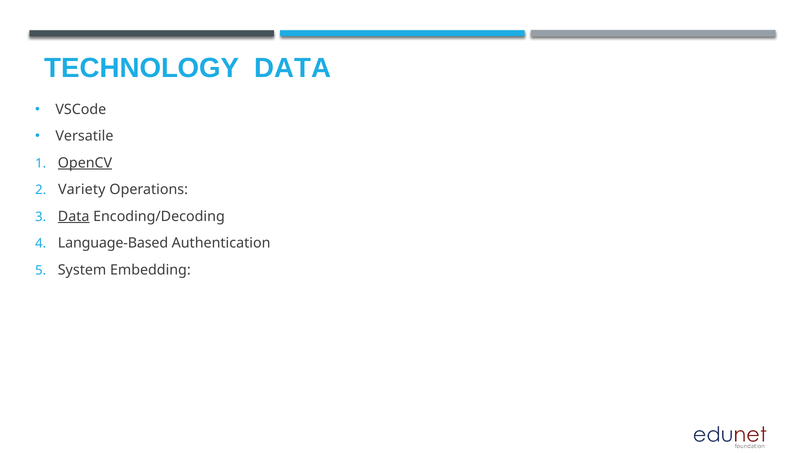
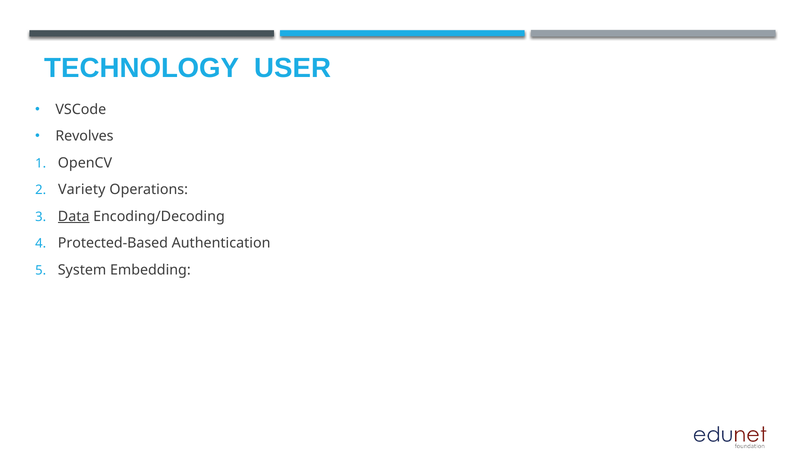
TECHNOLOGY DATA: DATA -> USER
Versatile: Versatile -> Revolves
OpenCV underline: present -> none
Language-Based: Language-Based -> Protected-Based
